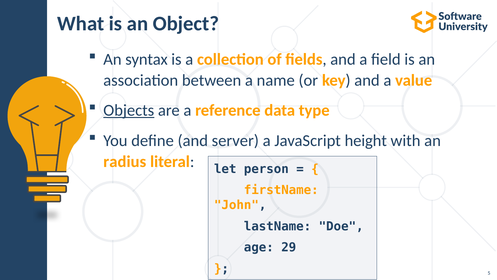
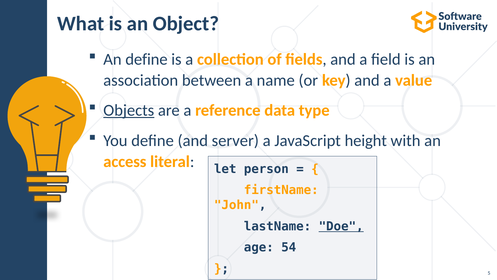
An syntax: syntax -> define
radius: radius -> access
Doe underline: none -> present
29: 29 -> 54
